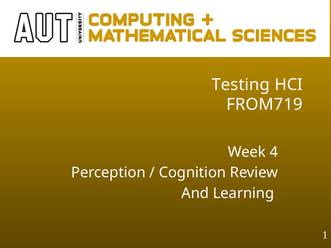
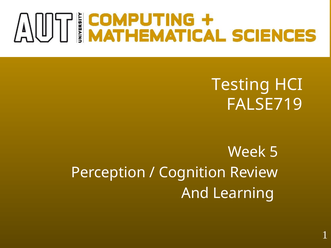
FROM719: FROM719 -> FALSE719
4: 4 -> 5
